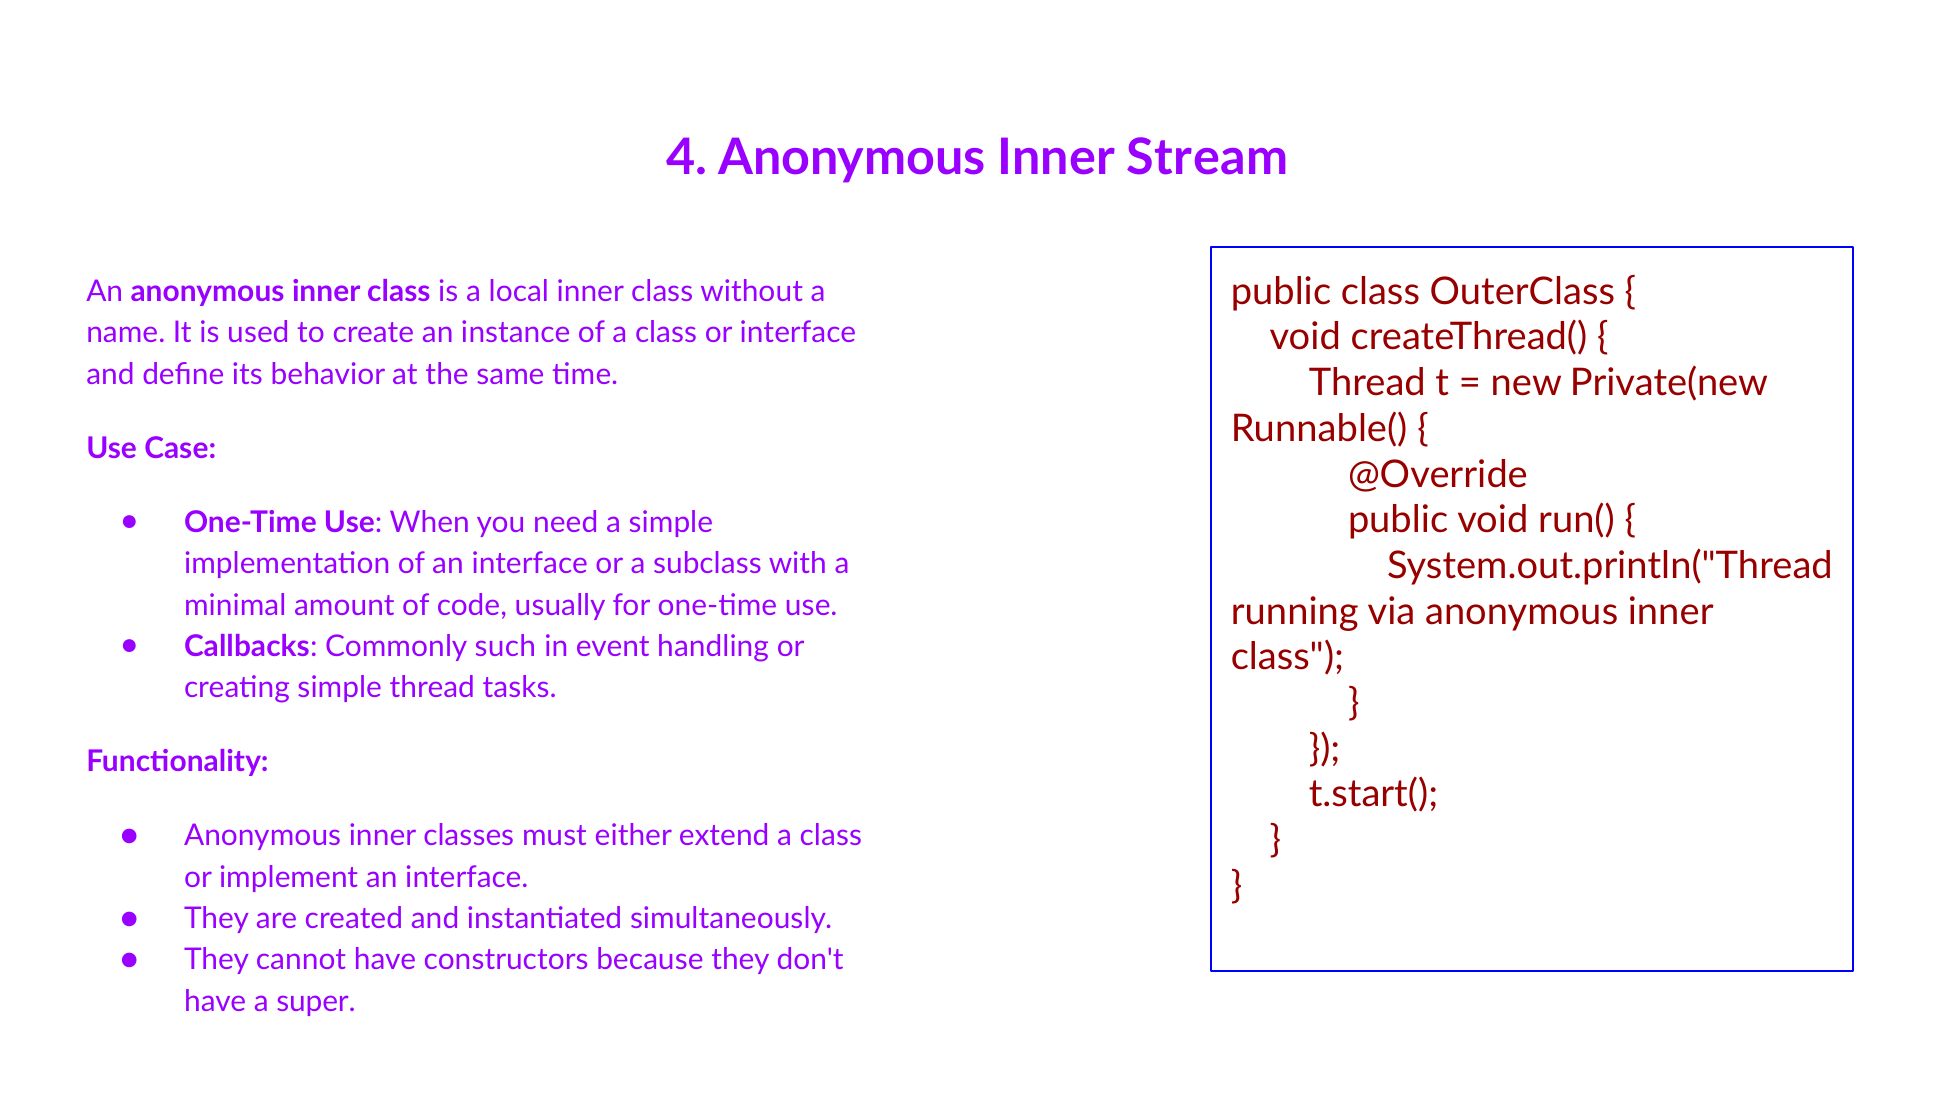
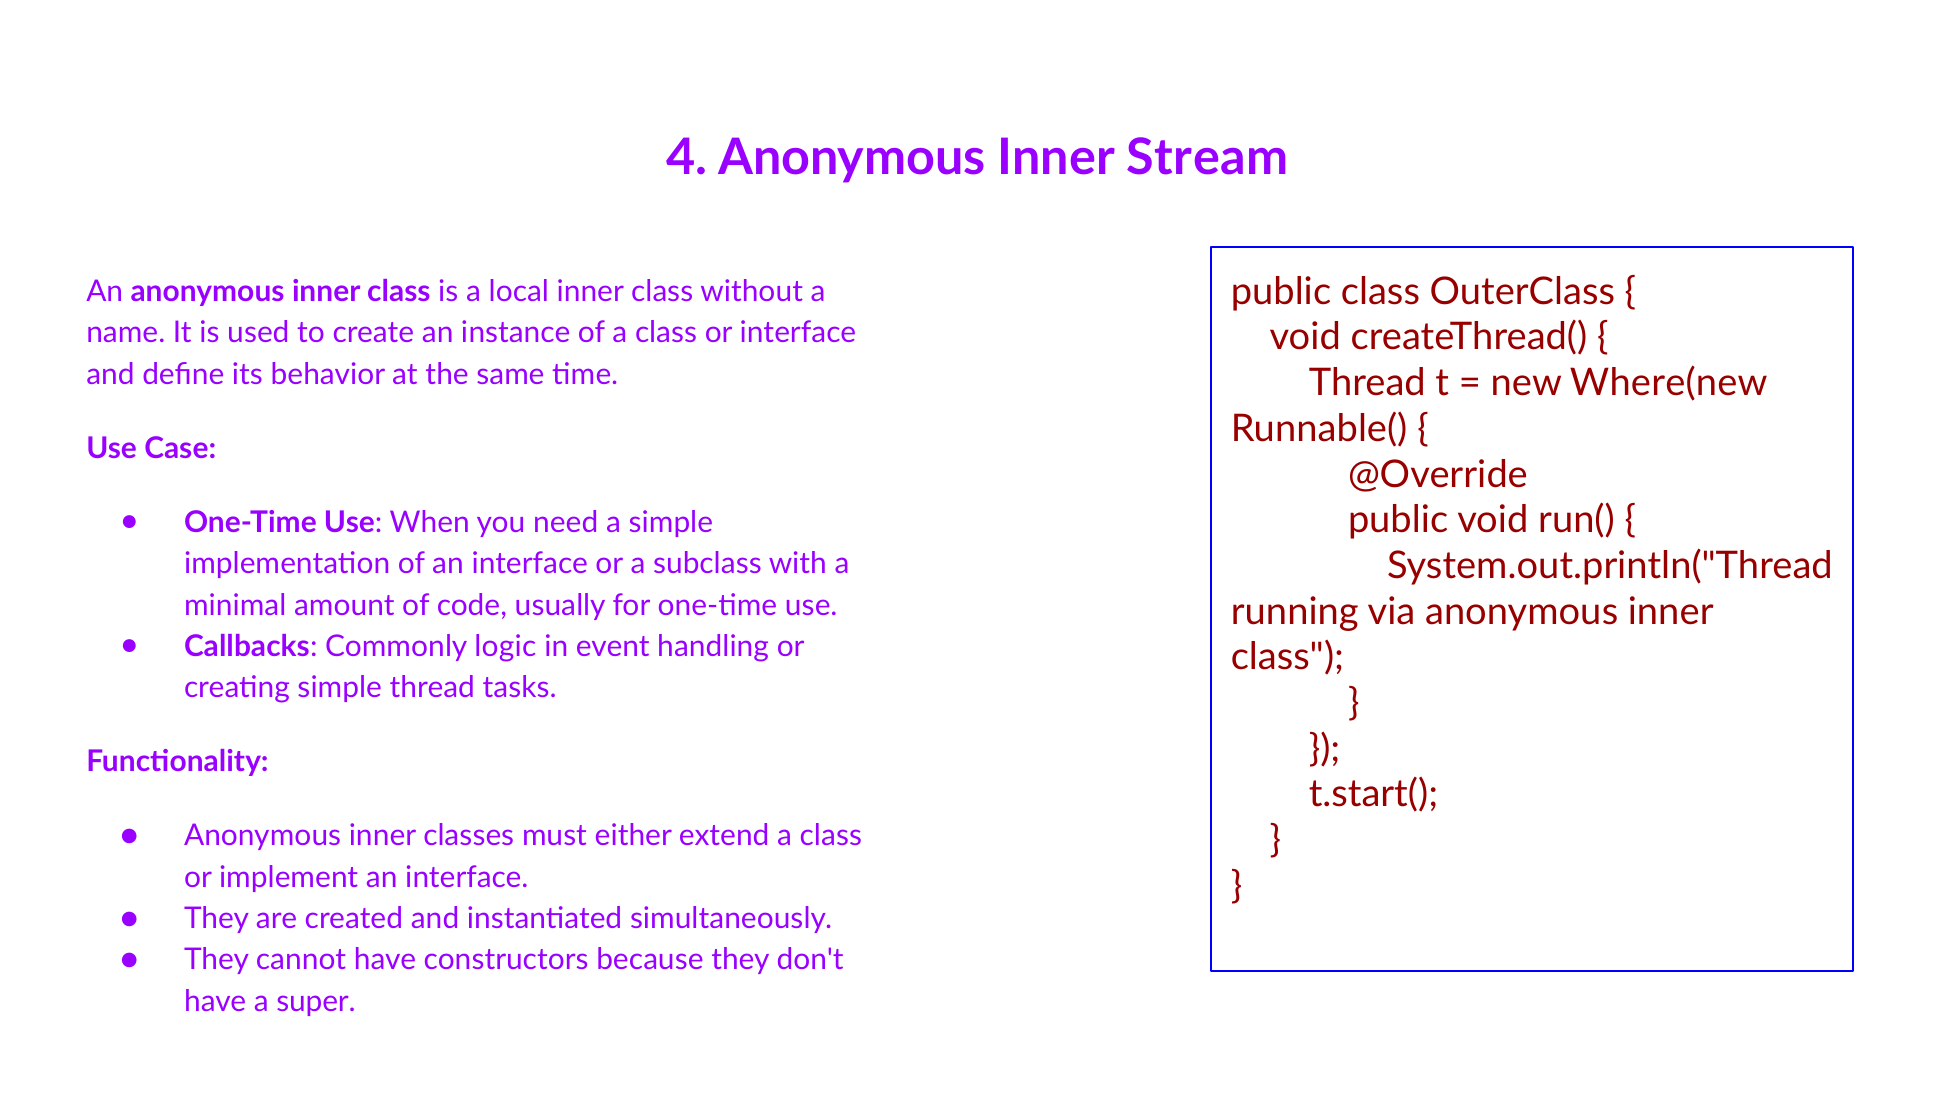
Private(new: Private(new -> Where(new
such: such -> logic
